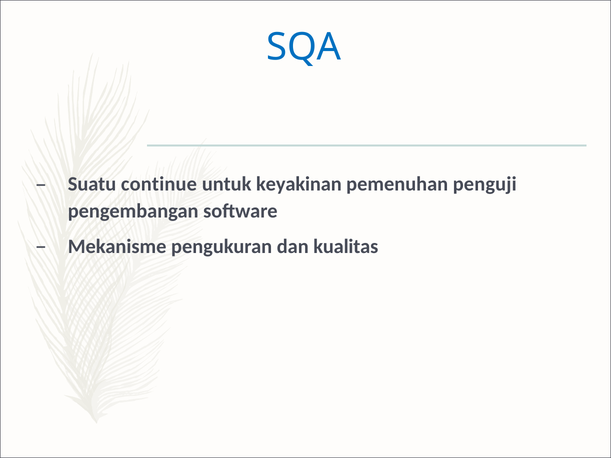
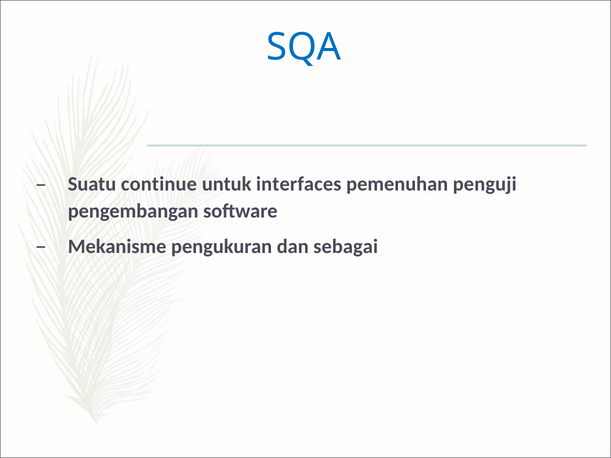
keyakinan: keyakinan -> interfaces
kualitas: kualitas -> sebagai
